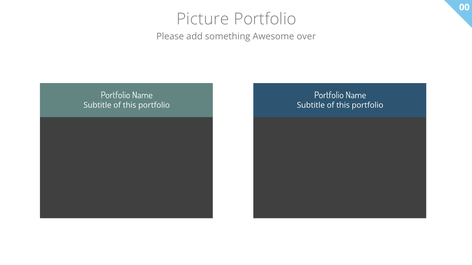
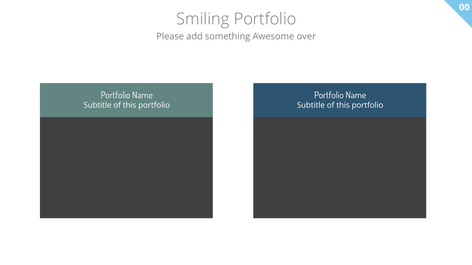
Picture: Picture -> Smiling
